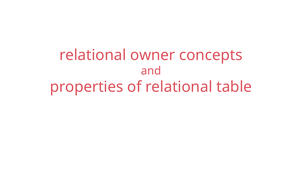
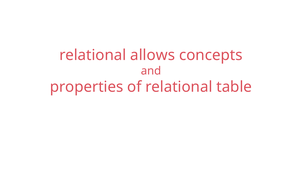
owner: owner -> allows
